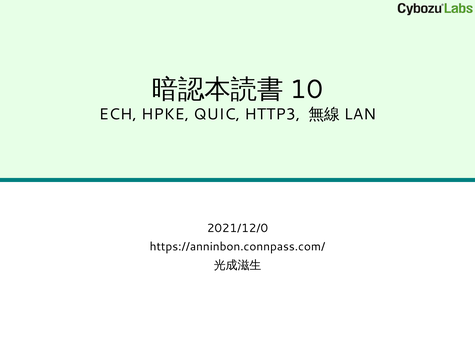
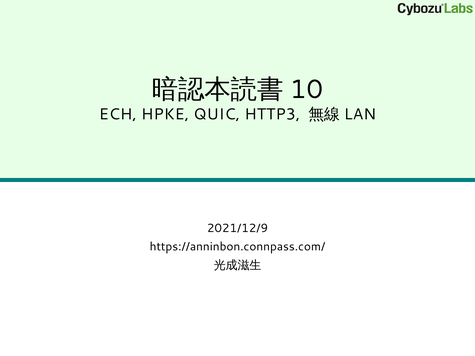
2021/12/0: 2021/12/0 -> 2021/12/9
